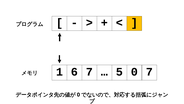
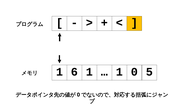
6 7: 7 -> 1
5 at (119, 72): 5 -> 1
0 7: 7 -> 5
